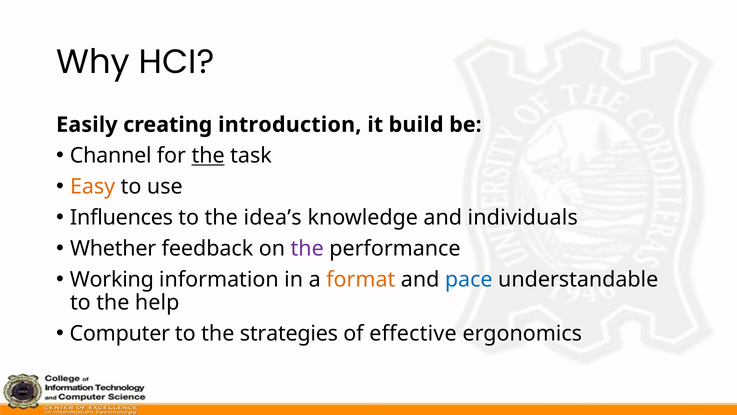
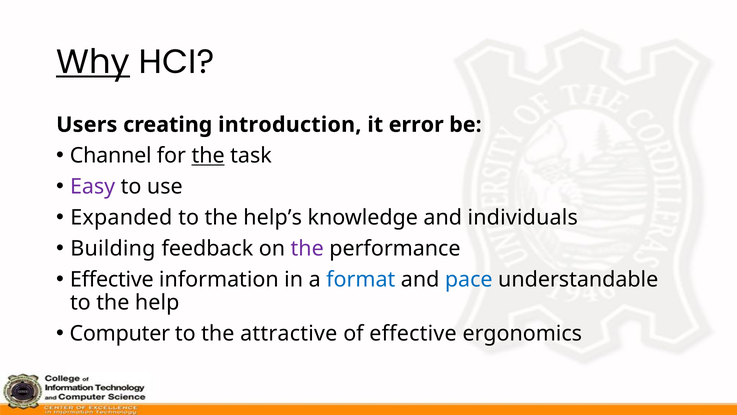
Why underline: none -> present
Easily: Easily -> Users
build: build -> error
Easy colour: orange -> purple
Influences: Influences -> Expanded
idea’s: idea’s -> help’s
Whether: Whether -> Building
Working at (112, 279): Working -> Effective
format colour: orange -> blue
strategies: strategies -> attractive
